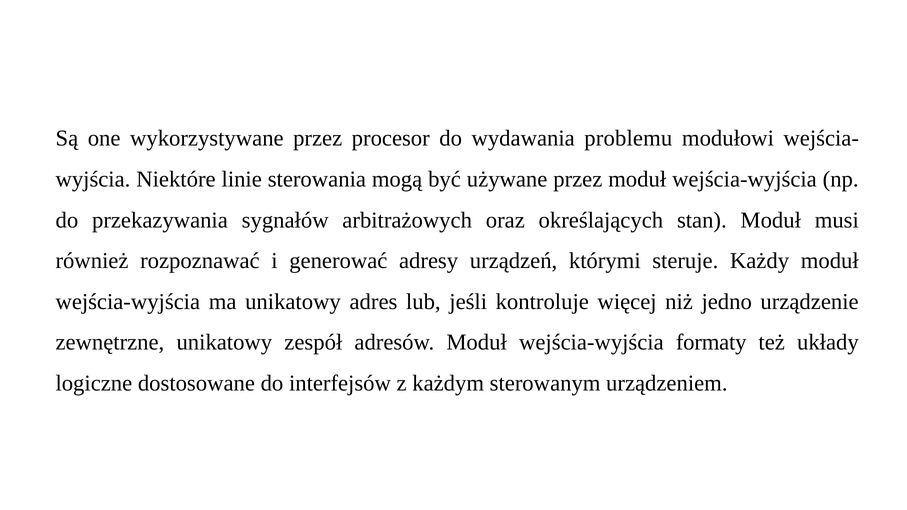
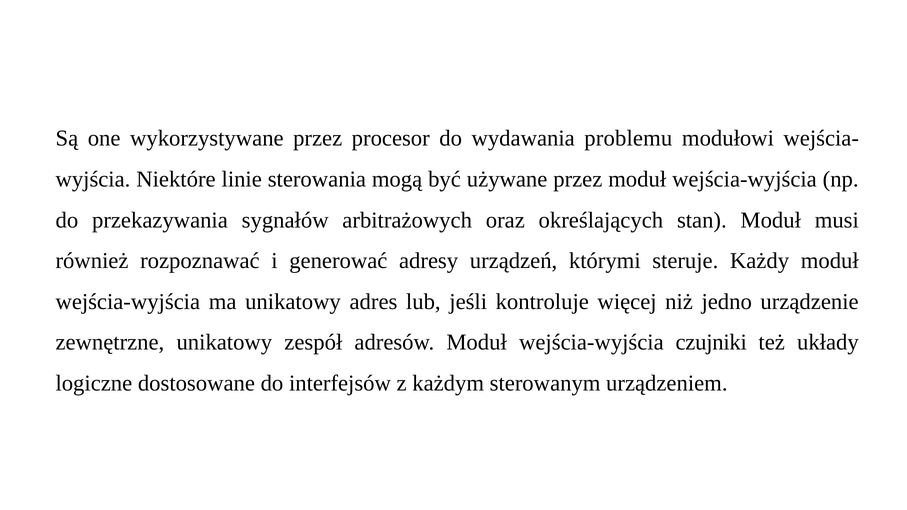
formaty: formaty -> czujniki
